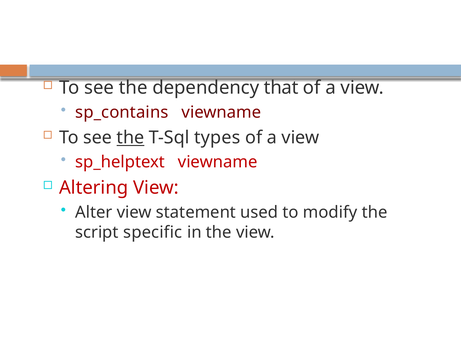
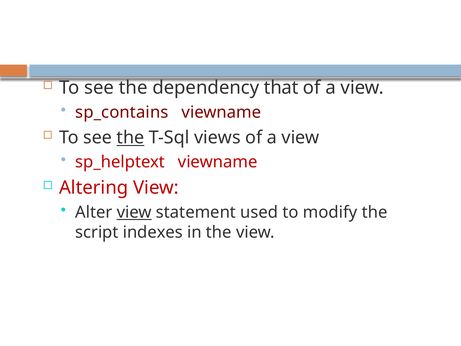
types: types -> views
view at (134, 212) underline: none -> present
specific: specific -> indexes
